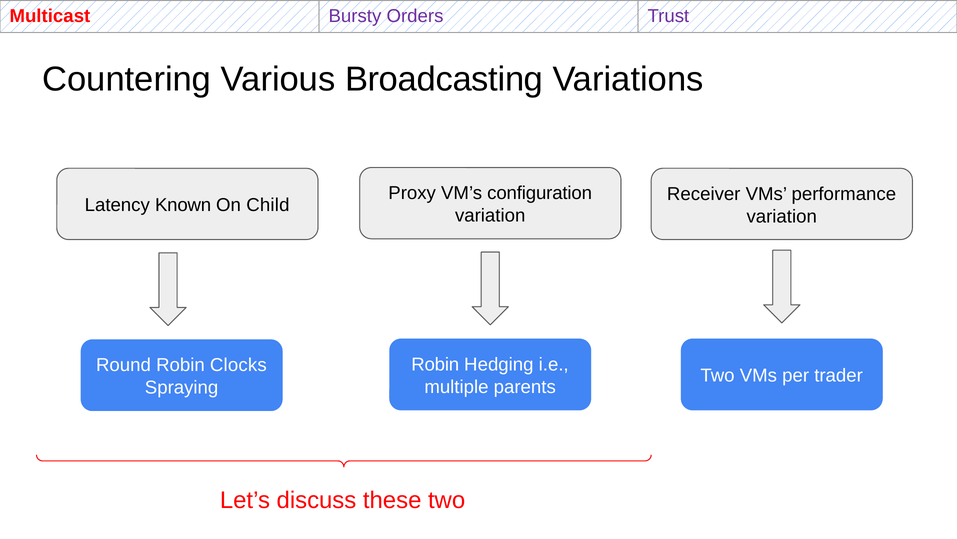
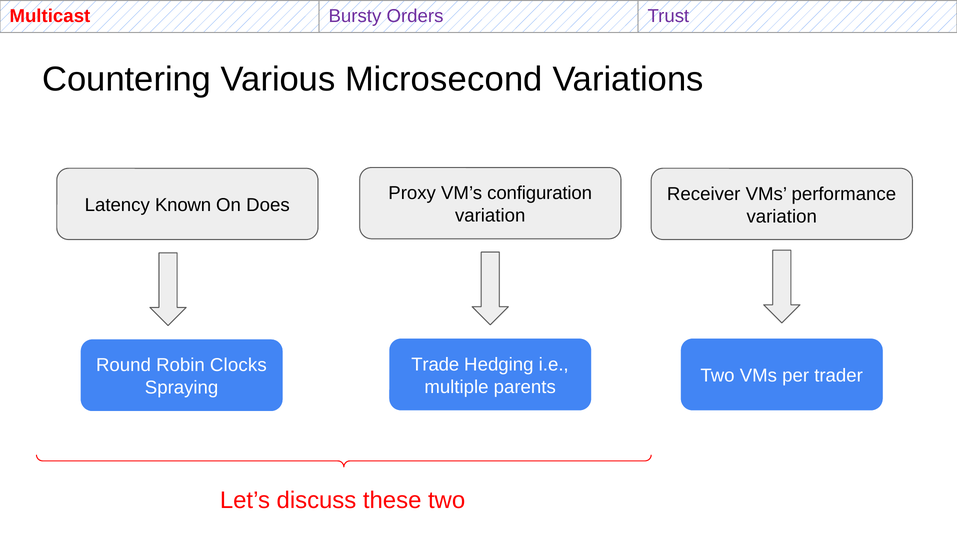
Broadcasting: Broadcasting -> Microsecond
Child: Child -> Does
Robin at (435, 364): Robin -> Trade
